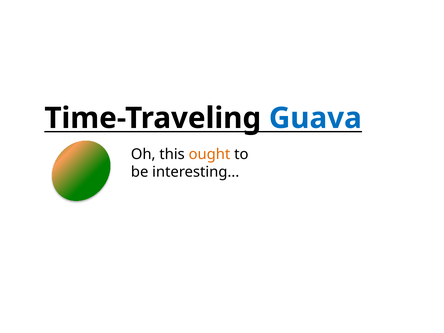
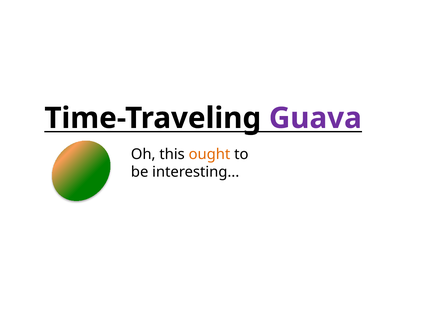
Guava colour: blue -> purple
